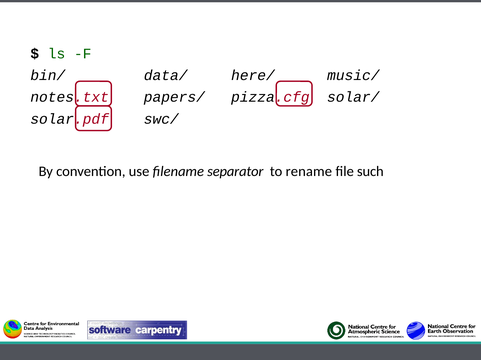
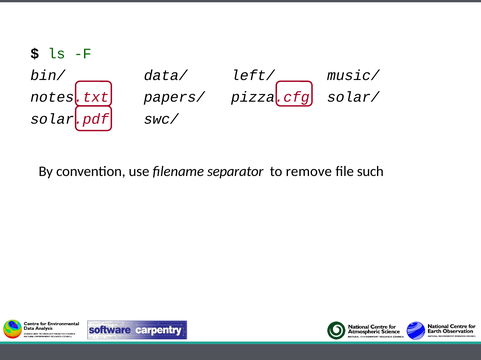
here/: here/ -> left/
rename: rename -> remove
